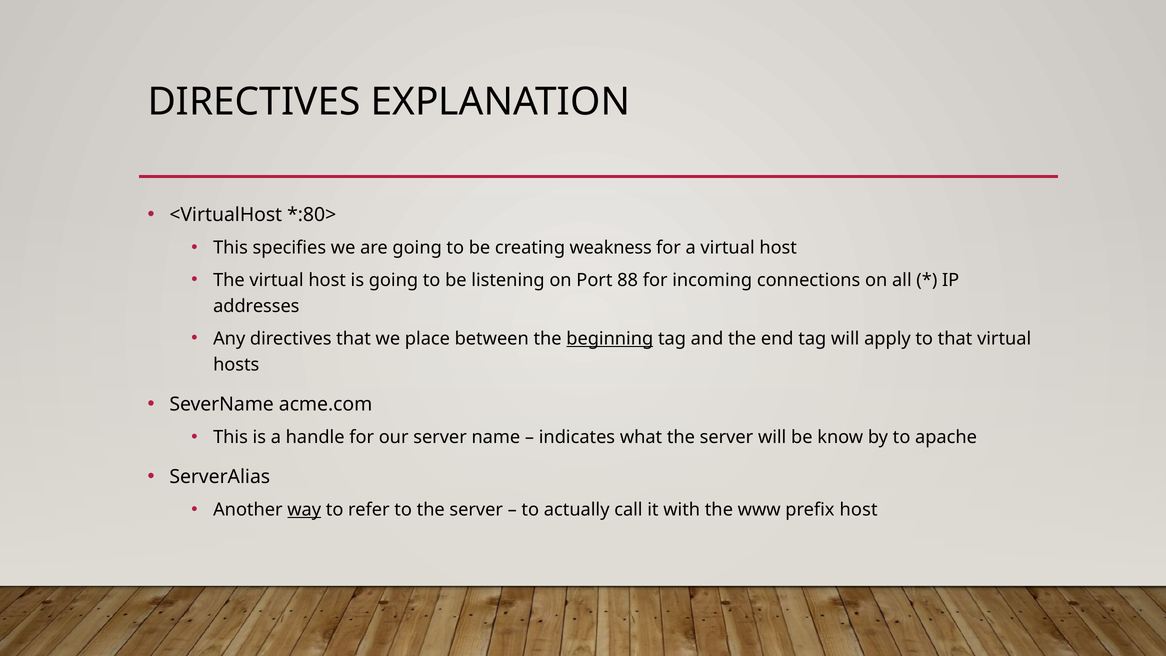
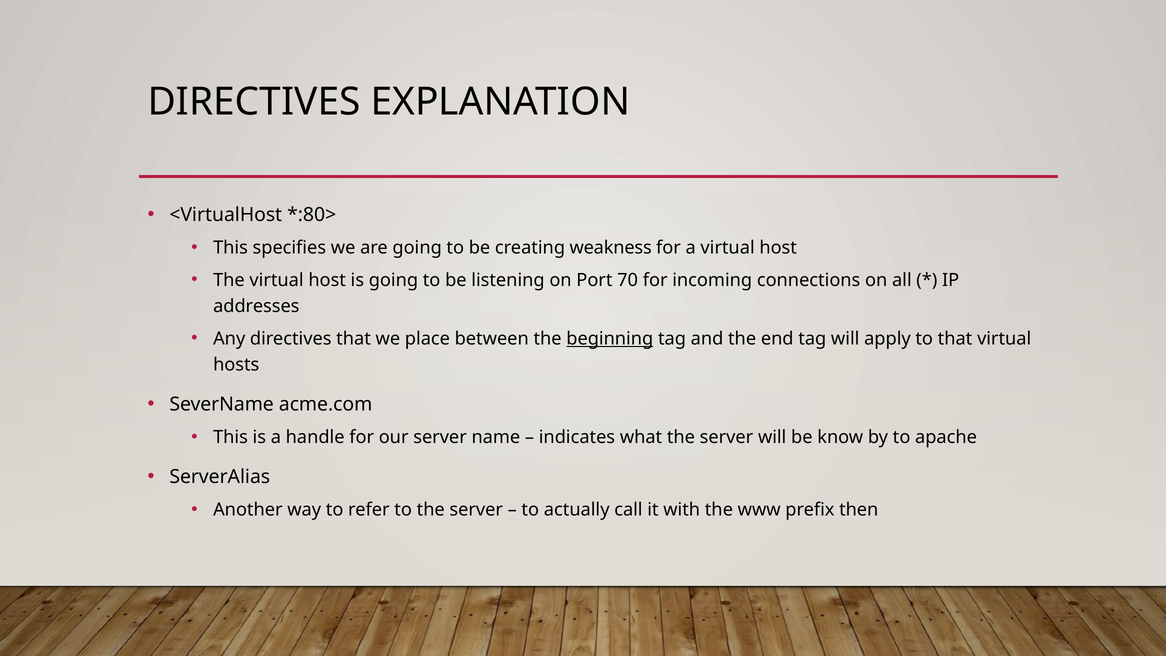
88: 88 -> 70
way underline: present -> none
prefix host: host -> then
